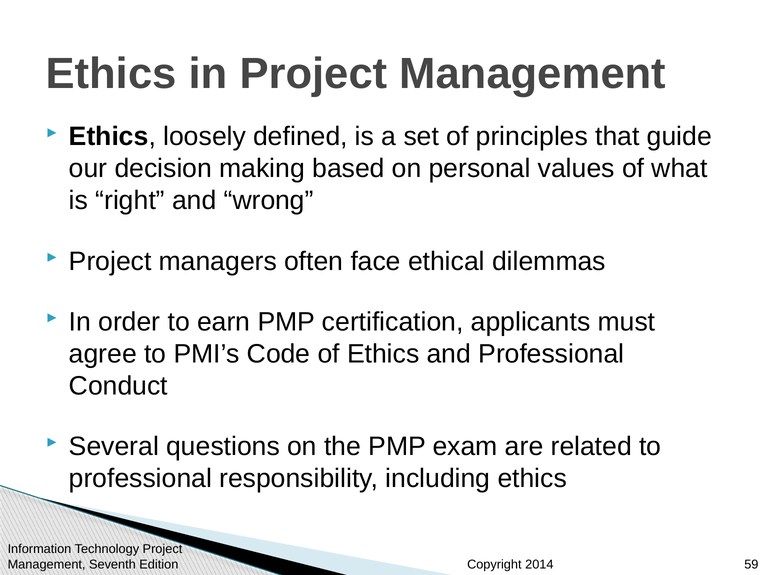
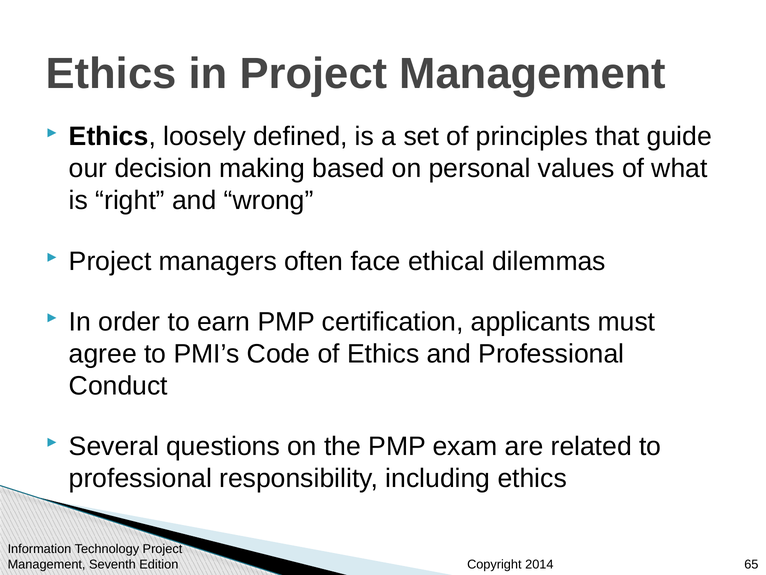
59: 59 -> 65
